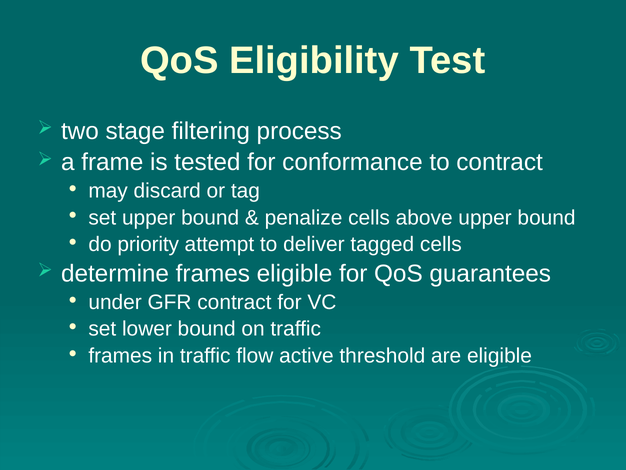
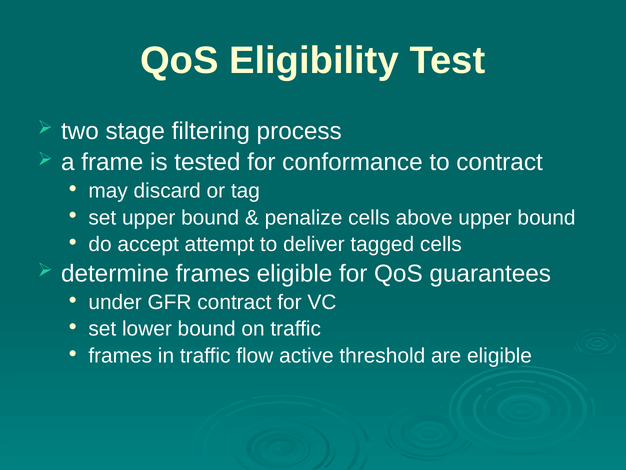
priority: priority -> accept
